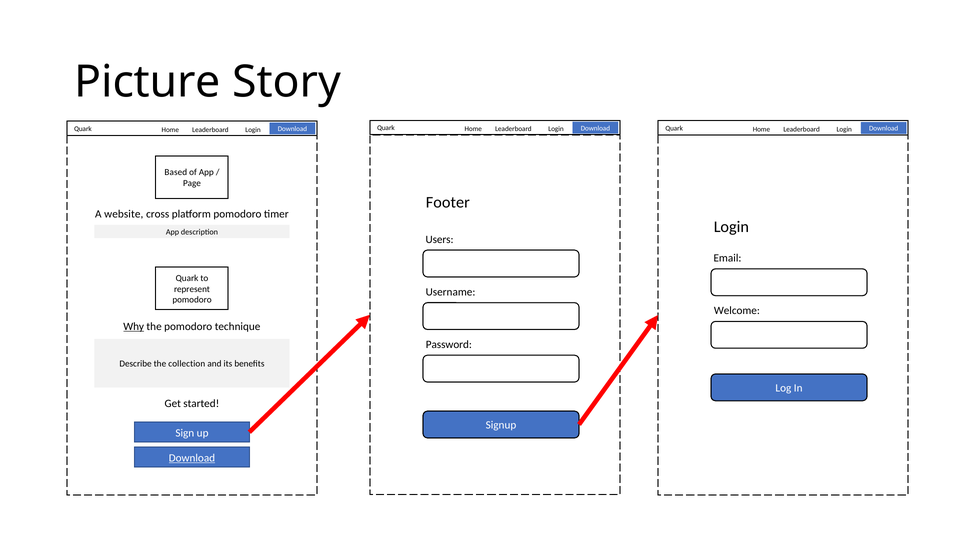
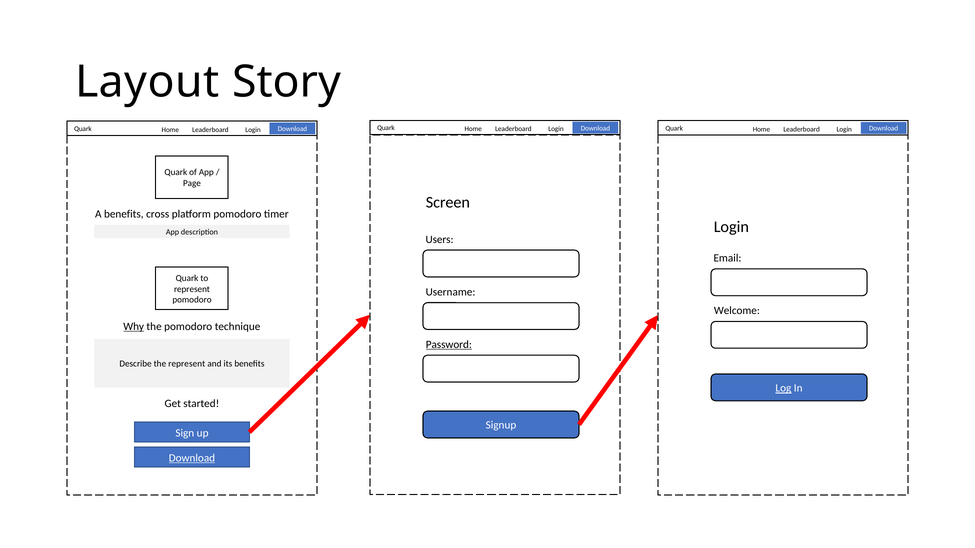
Picture: Picture -> Layout
Based at (176, 172): Based -> Quark
Footer: Footer -> Screen
A website: website -> benefits
Password underline: none -> present
the collection: collection -> represent
Log underline: none -> present
